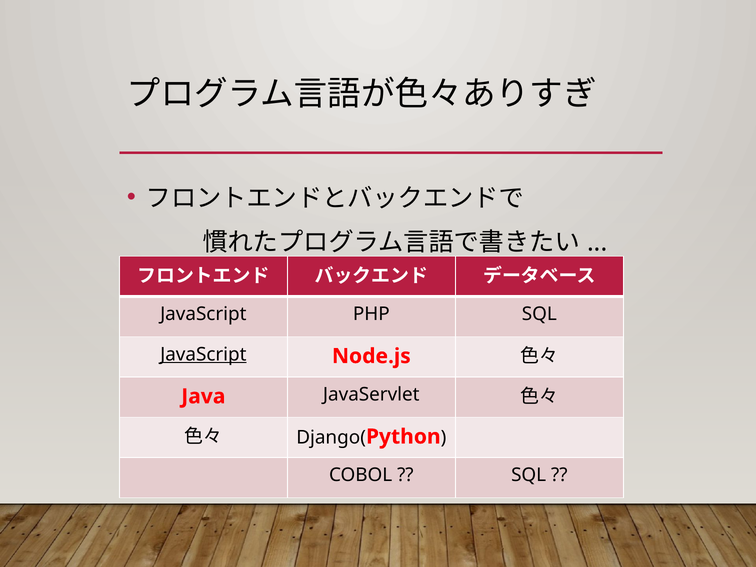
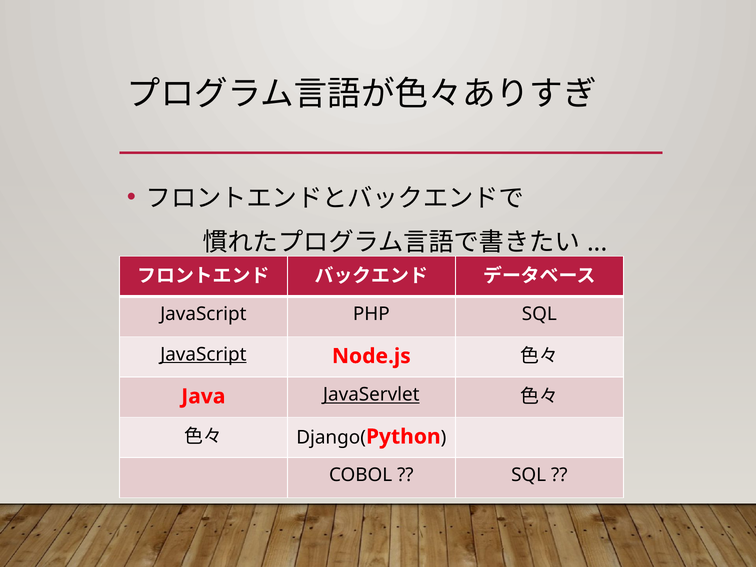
JavaServlet underline: none -> present
